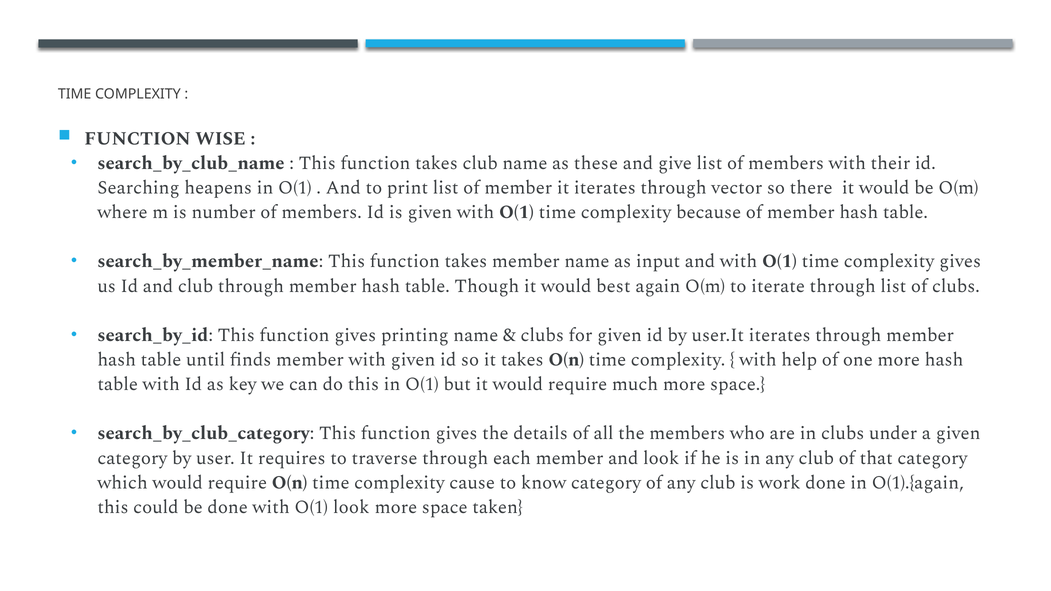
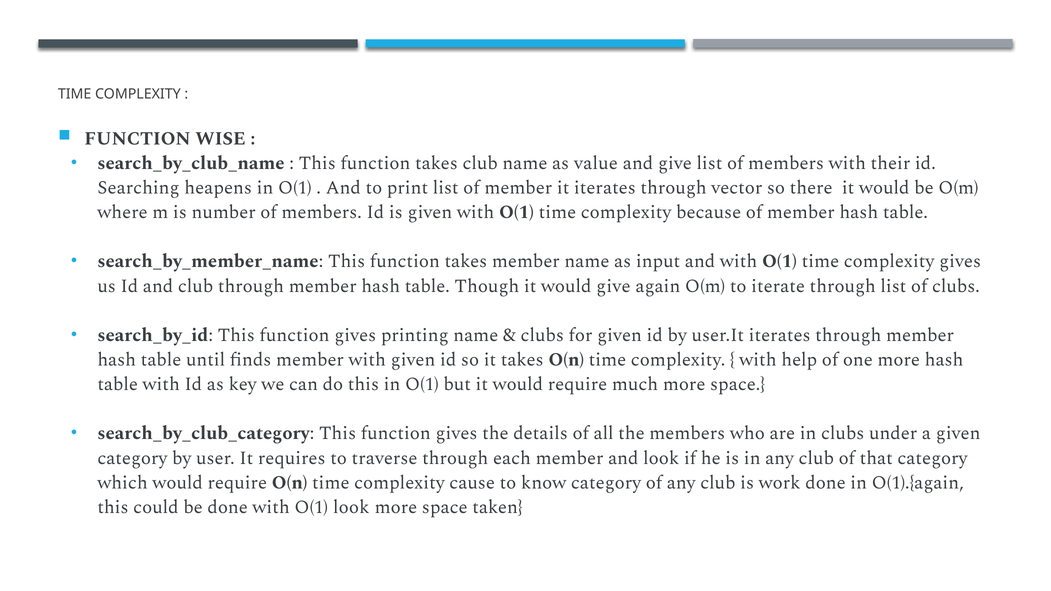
these: these -> value
would best: best -> give
